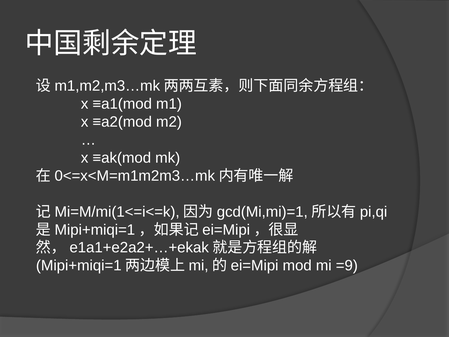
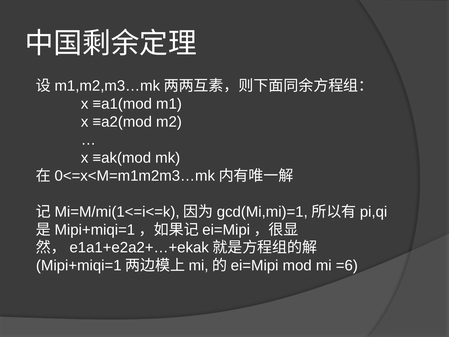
=9: =9 -> =6
